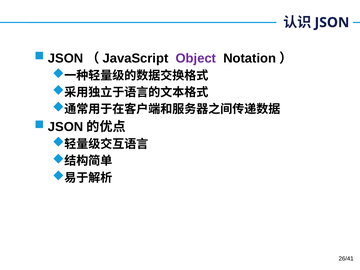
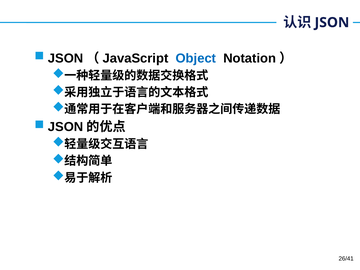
Object colour: purple -> blue
